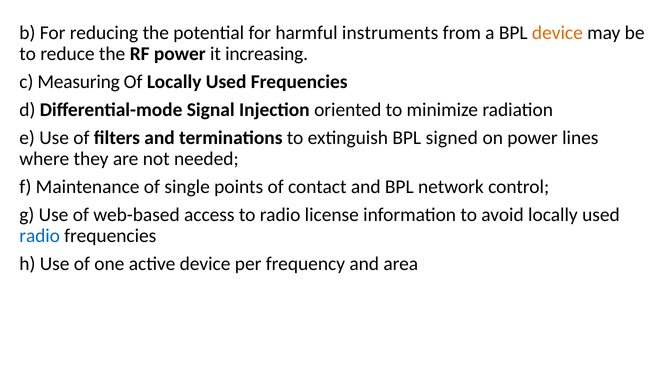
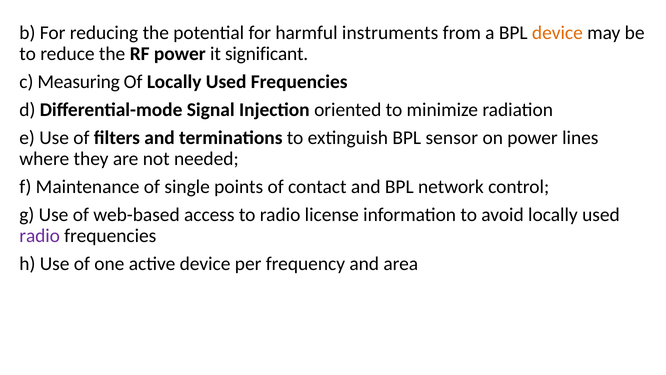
increasing: increasing -> significant
signed: signed -> sensor
radio at (40, 235) colour: blue -> purple
